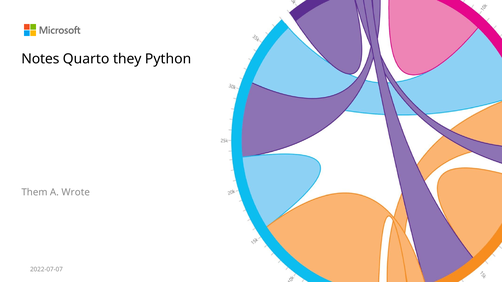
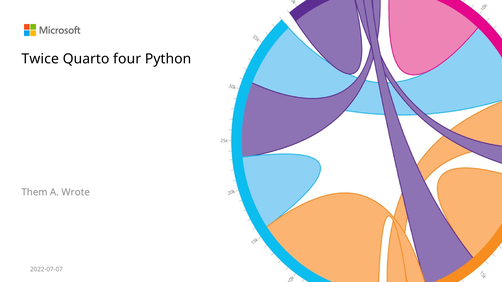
Notes: Notes -> Twice
they: they -> four
